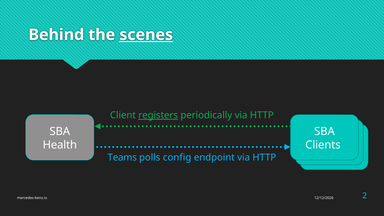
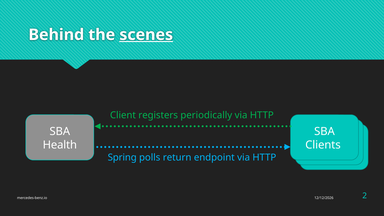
registers underline: present -> none
Teams: Teams -> Spring
config: config -> return
